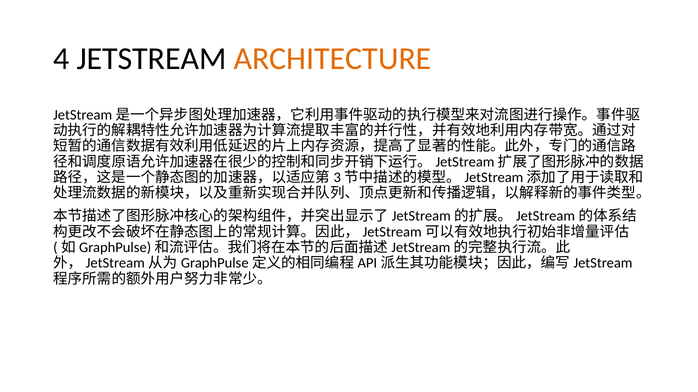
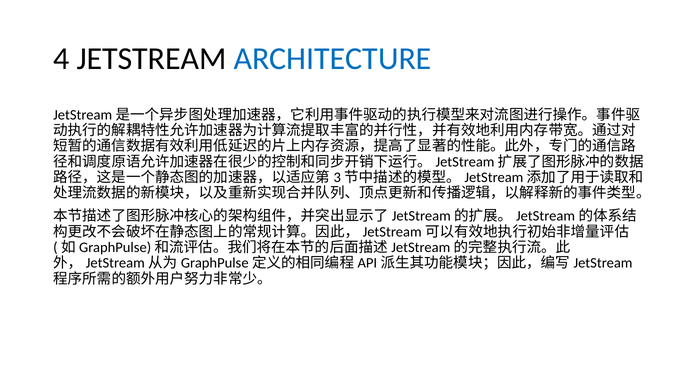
ARCHITECTURE colour: orange -> blue
